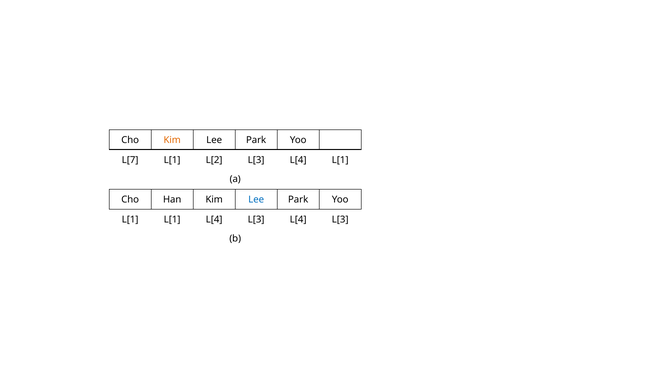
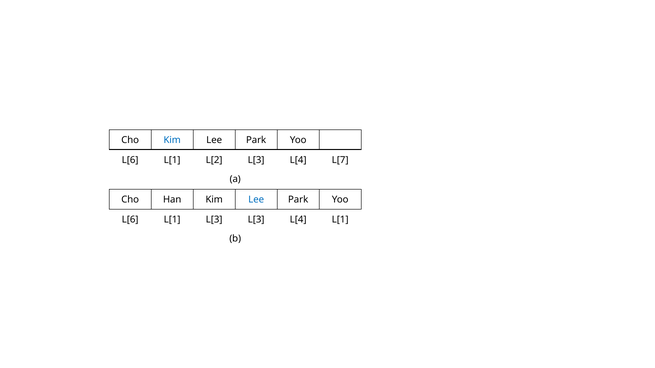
Kim at (172, 140) colour: orange -> blue
L[7 at (130, 160): L[7 -> L[6
L[4 L[1: L[1 -> L[7
L[1 at (130, 220): L[1 -> L[6
L[1 L[4: L[4 -> L[3
L[3 L[4 L[3: L[3 -> L[1
